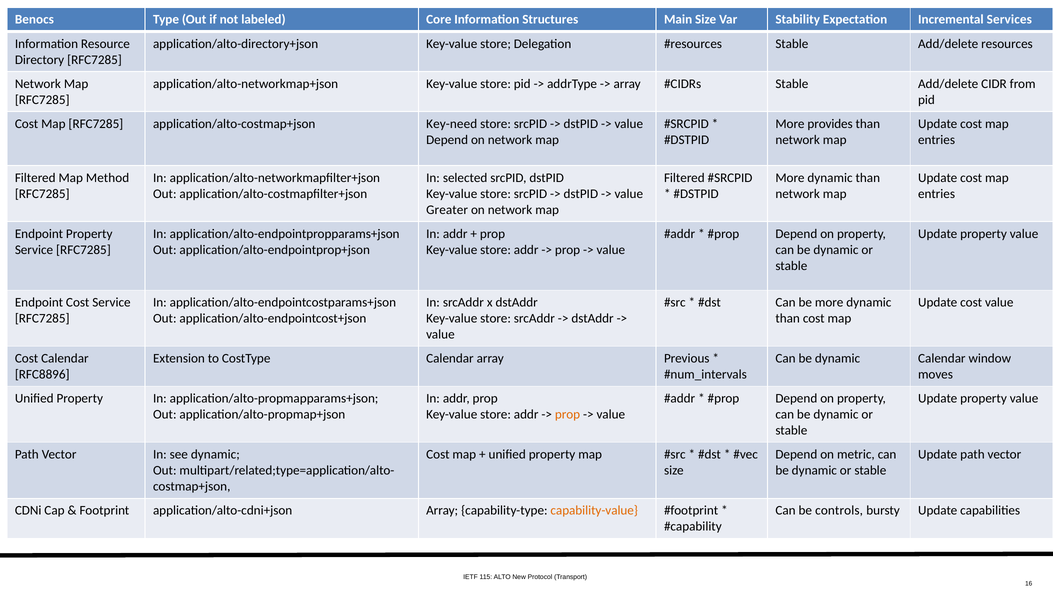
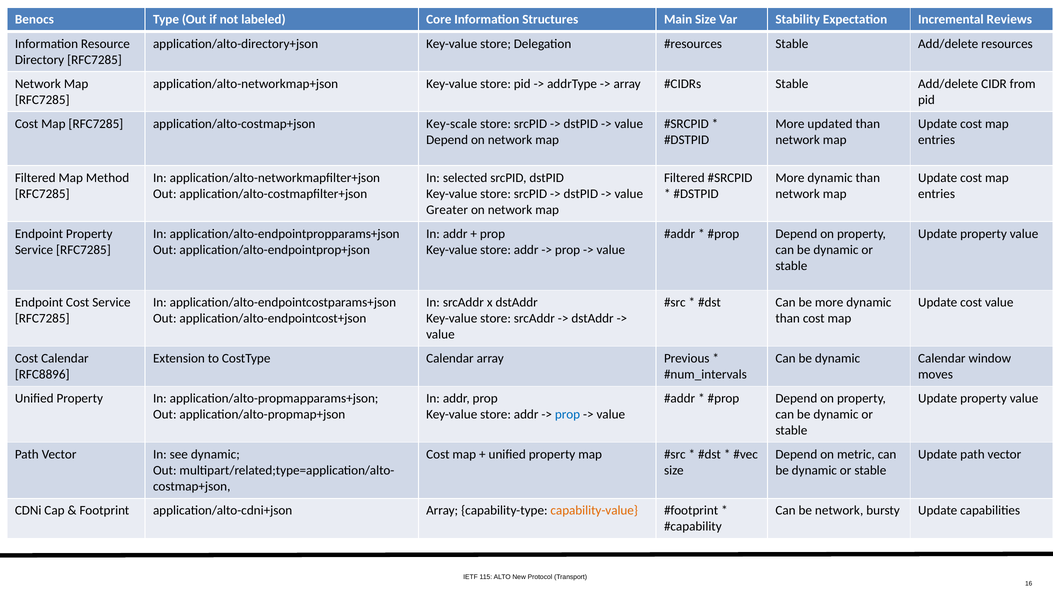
Services: Services -> Reviews
Key-need: Key-need -> Key-scale
provides: provides -> updated
prop at (568, 415) colour: orange -> blue
be controls: controls -> network
